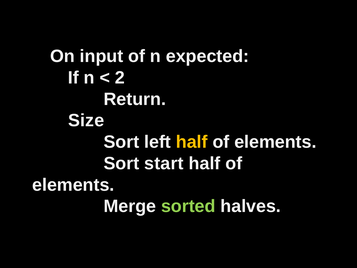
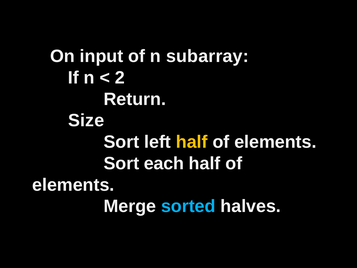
expected: expected -> subarray
start: start -> each
sorted colour: light green -> light blue
